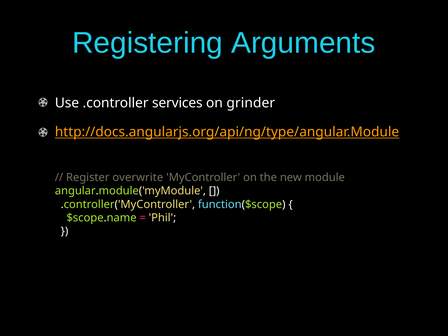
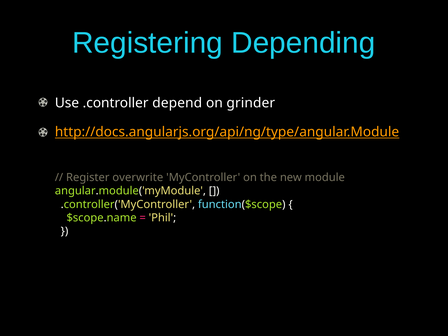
Arguments: Arguments -> Depending
services: services -> depend
